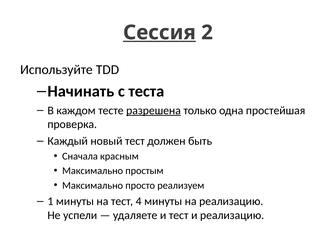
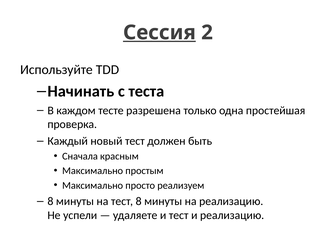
разрешена underline: present -> none
1 at (50, 201): 1 -> 8
тест 4: 4 -> 8
